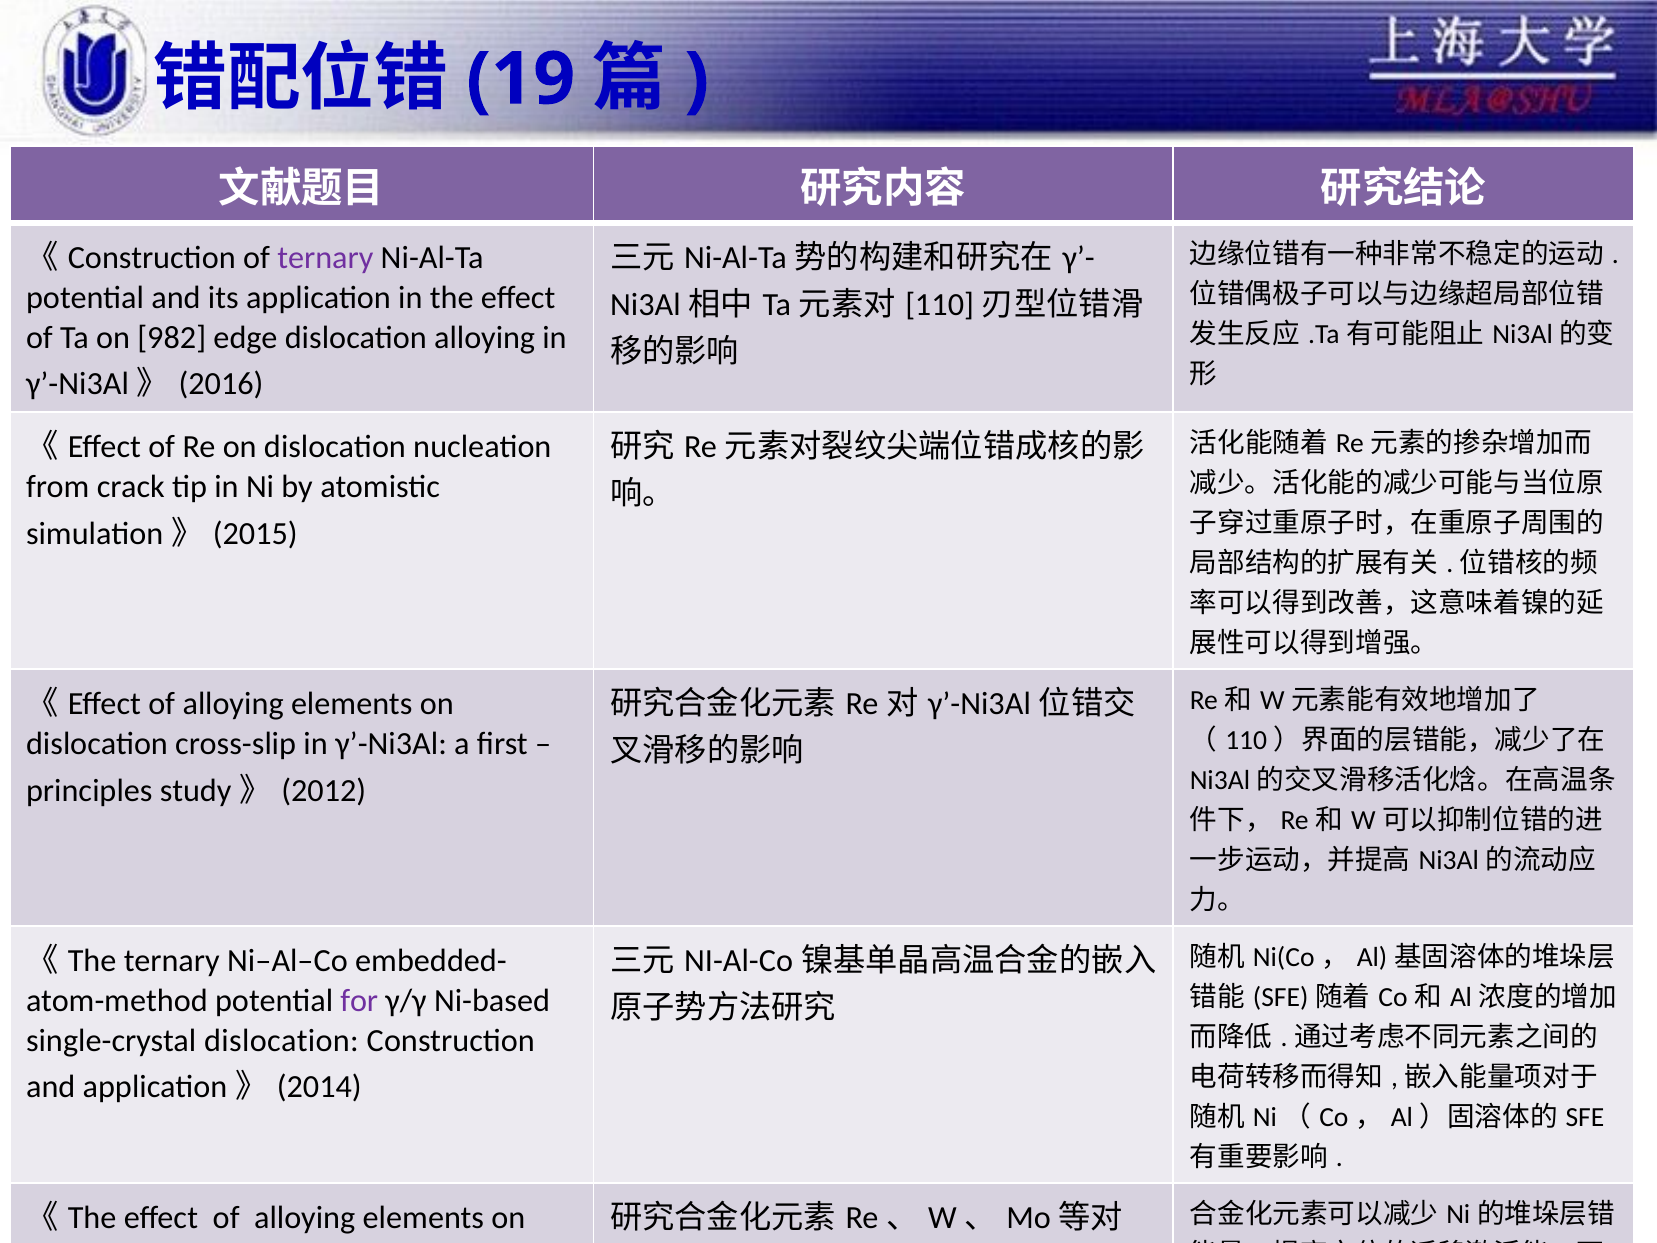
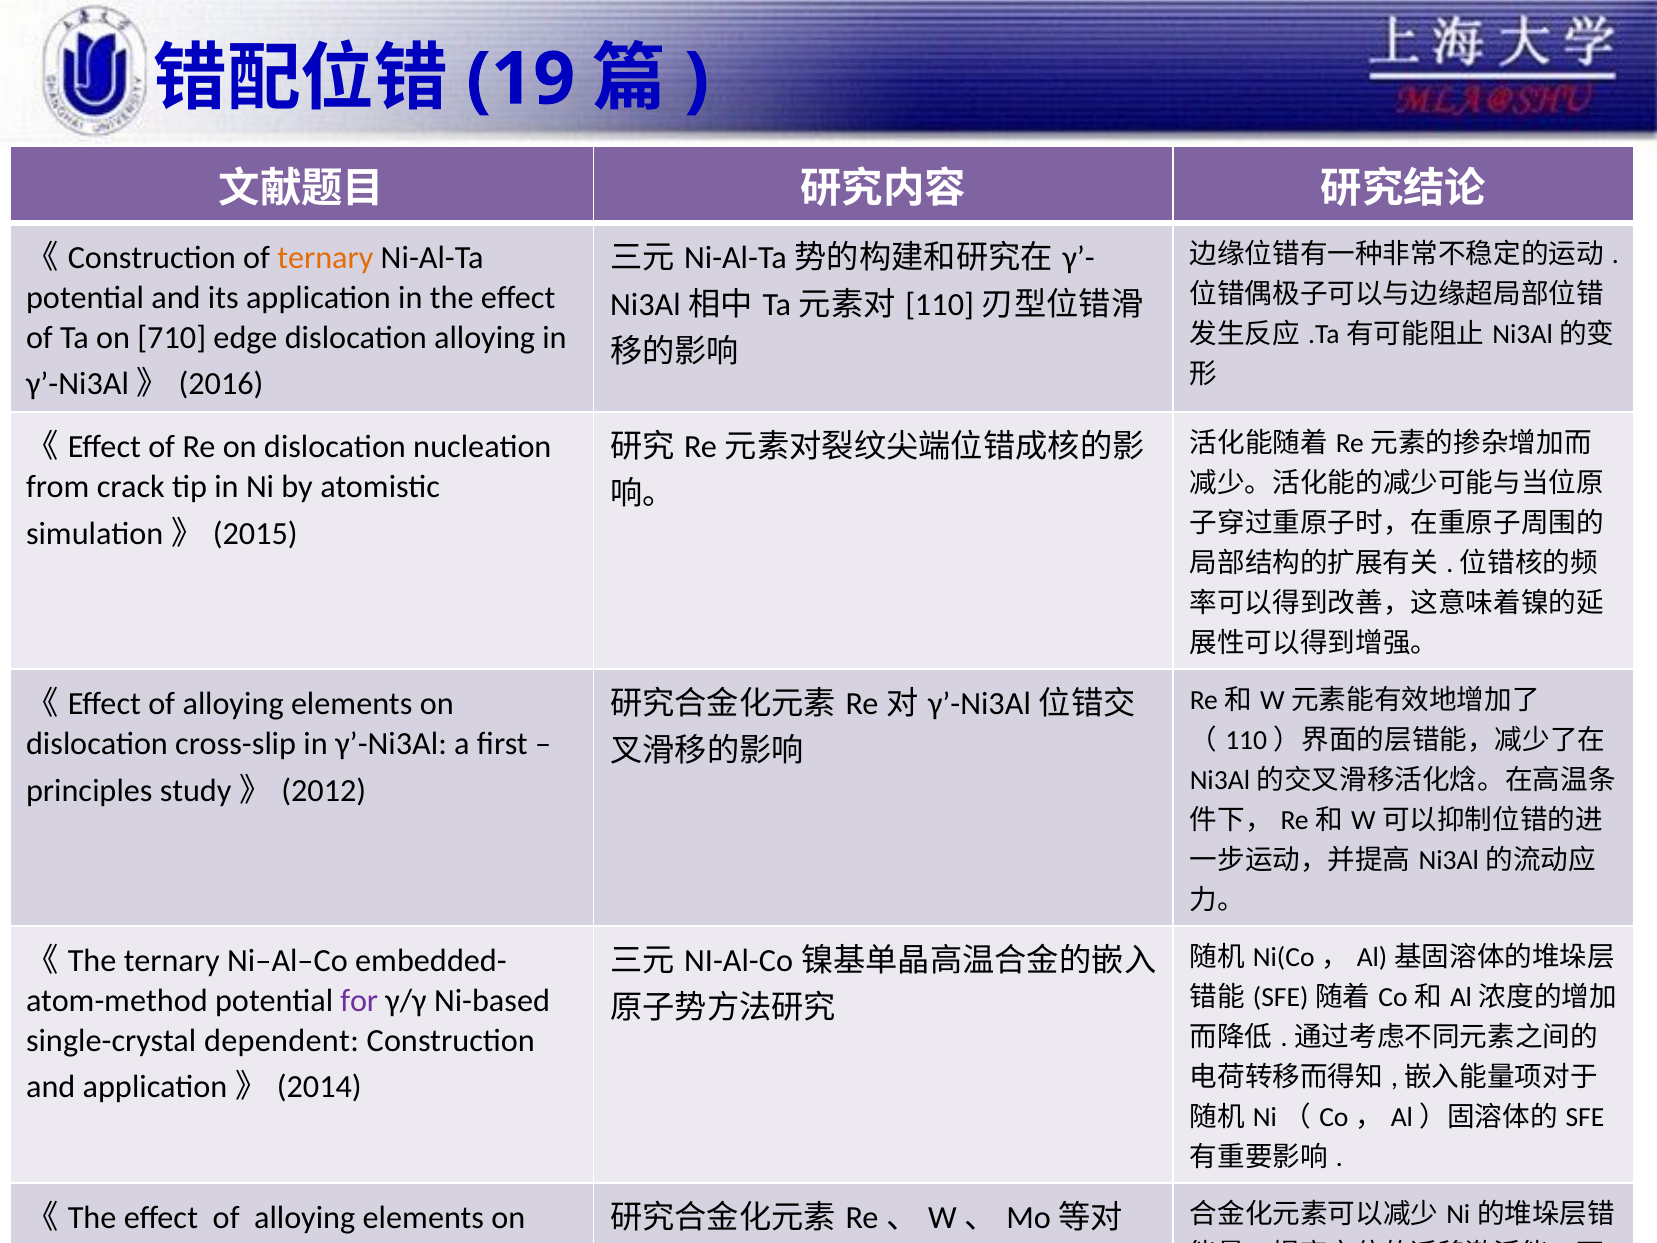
ternary at (325, 258) colour: purple -> orange
982: 982 -> 710
single-crystal dislocation: dislocation -> dependent
